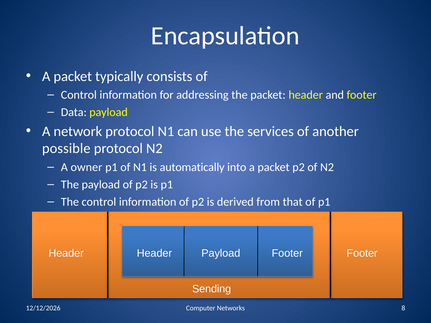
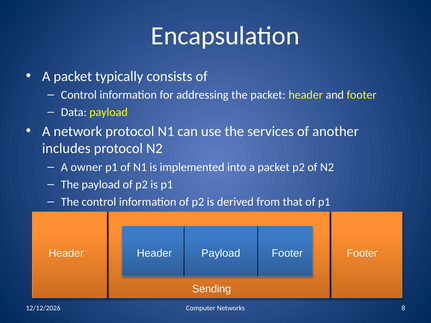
possible: possible -> includes
automatically: automatically -> implemented
